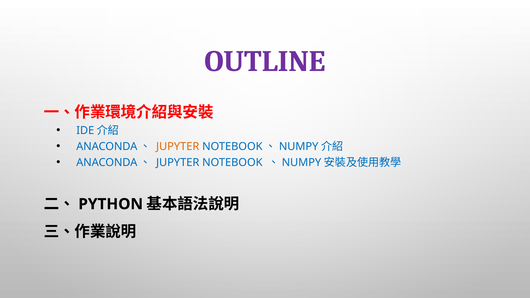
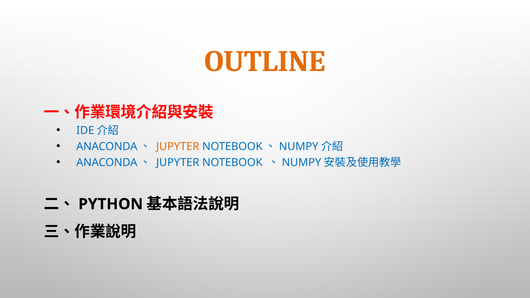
OUTLINE colour: purple -> orange
